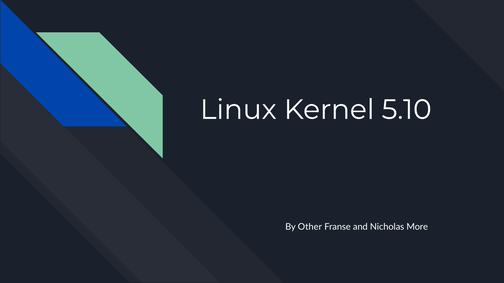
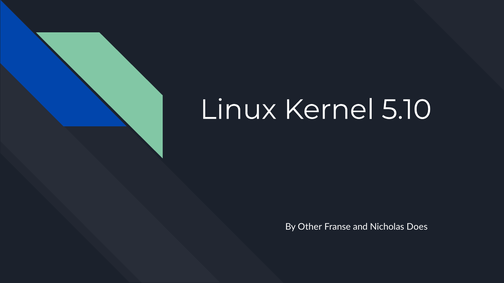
More: More -> Does
